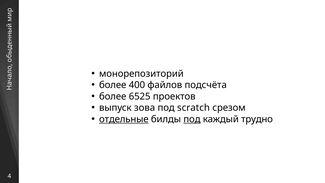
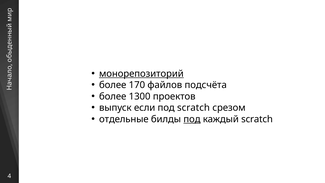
монорепозиторий underline: none -> present
400: 400 -> 170
6525: 6525 -> 1300
зова: зова -> если
отдельные underline: present -> none
каждый трудно: трудно -> scratch
